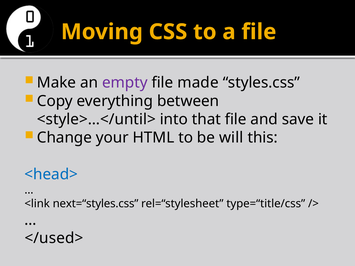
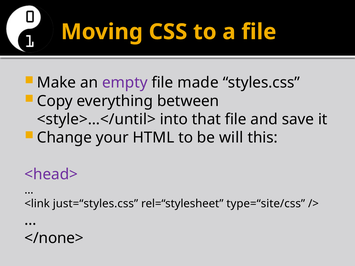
<head> colour: blue -> purple
next=“styles.css: next=“styles.css -> just=“styles.css
type=“title/css: type=“title/css -> type=“site/css
</used>: </used> -> </none>
